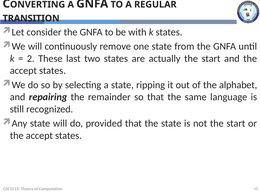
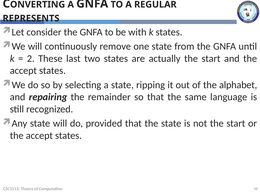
TRANSITION: TRANSITION -> REPRESENTS
